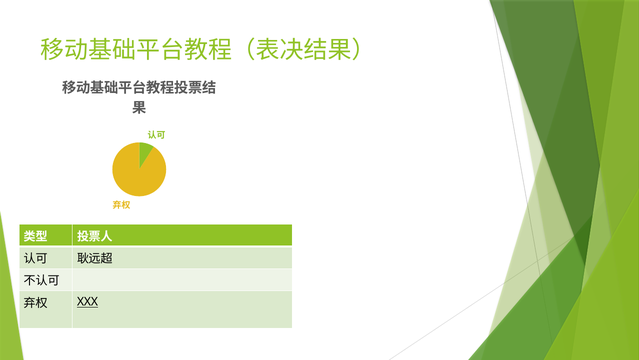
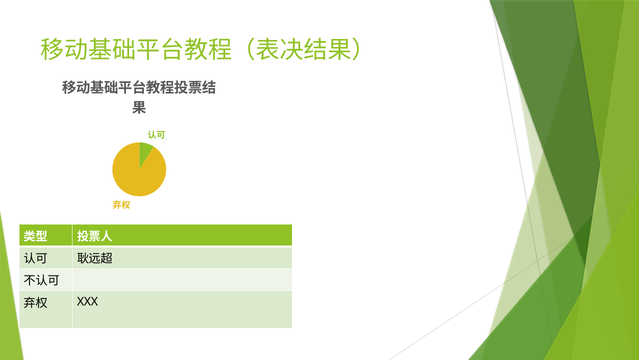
XXX underline: present -> none
